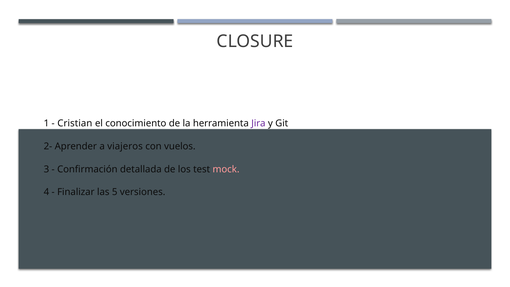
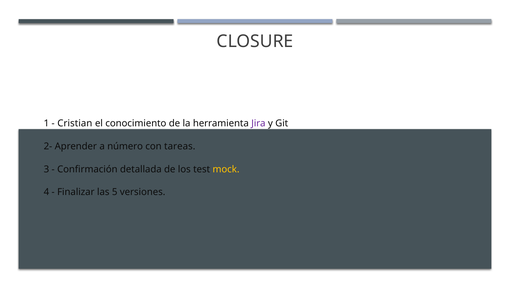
viajeros: viajeros -> número
vuelos: vuelos -> tareas
mock colour: pink -> yellow
